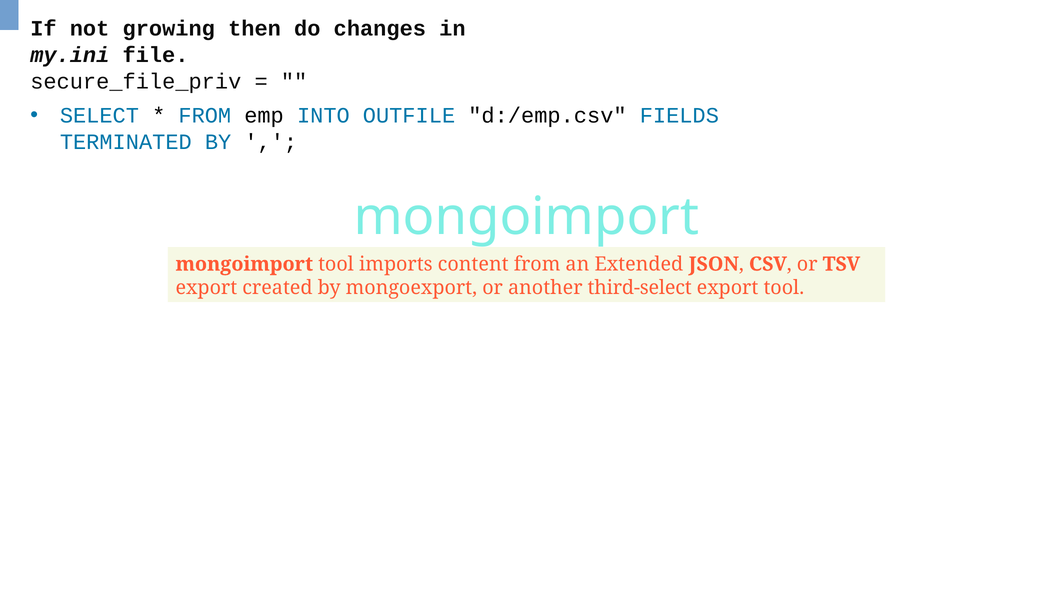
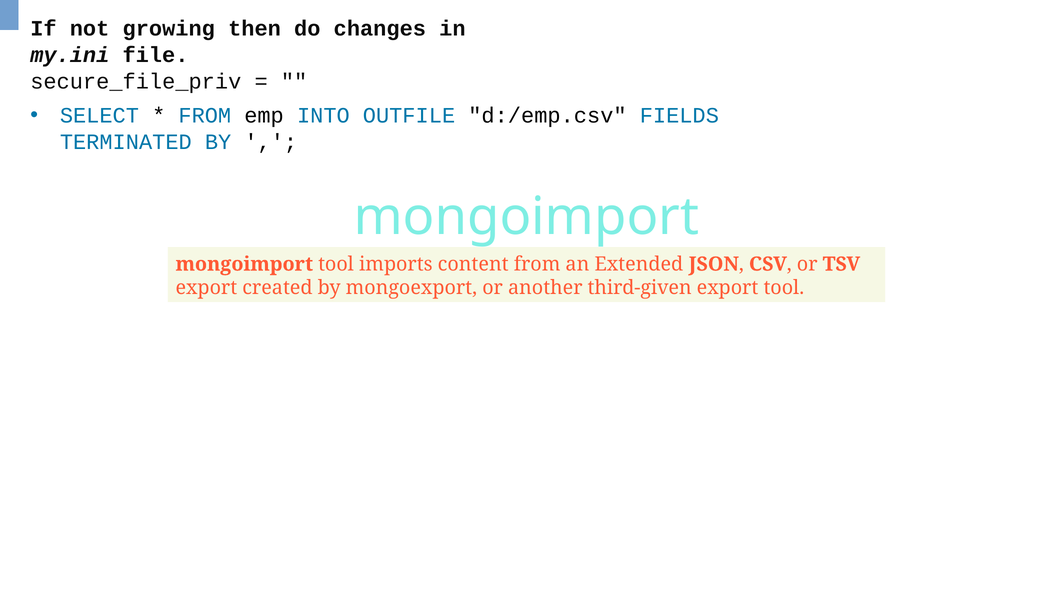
third-select: third-select -> third-given
